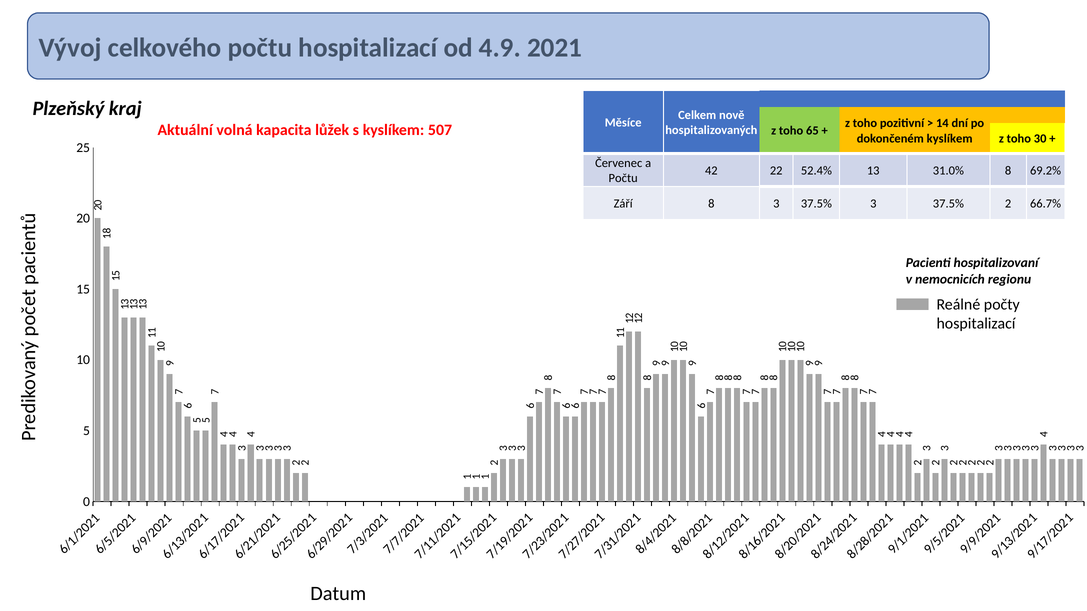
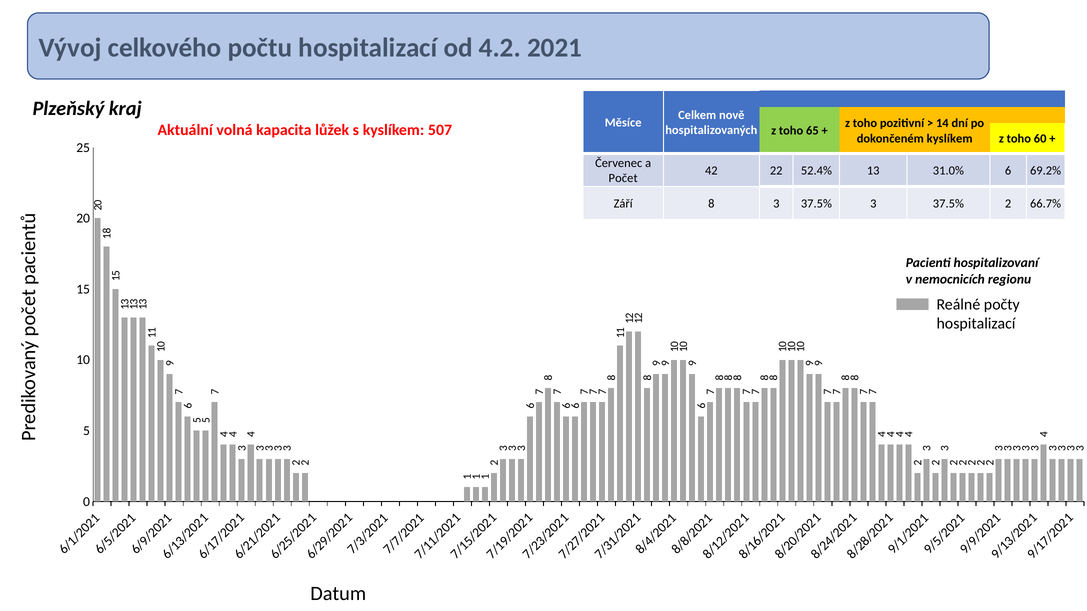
4.9: 4.9 -> 4.2
30: 30 -> 60
31.0% 8: 8 -> 6
Počtu at (623, 178): Počtu -> Počet
